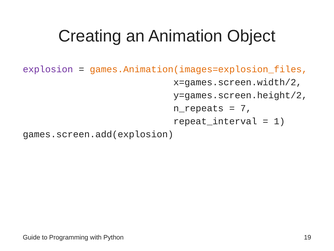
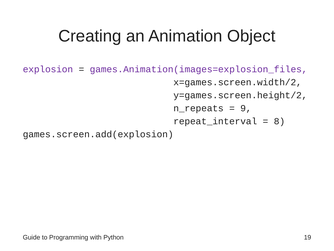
games.Animation(images=explosion_files colour: orange -> purple
7: 7 -> 9
1: 1 -> 8
